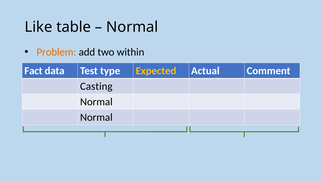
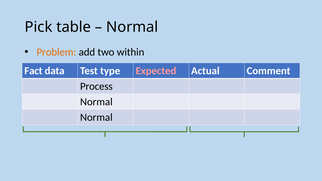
Like: Like -> Pick
Expected colour: yellow -> pink
Casting: Casting -> Process
